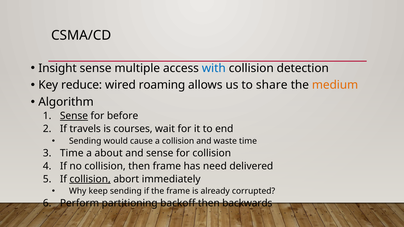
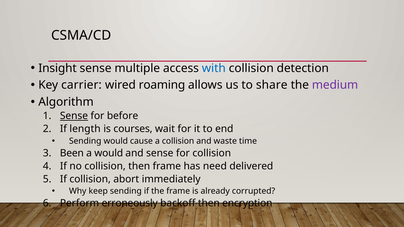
reduce: reduce -> carrier
medium colour: orange -> purple
travels: travels -> length
Time at (72, 153): Time -> Been
a about: about -> would
collision at (90, 179) underline: present -> none
partitioning: partitioning -> erroneously
backwards: backwards -> encryption
